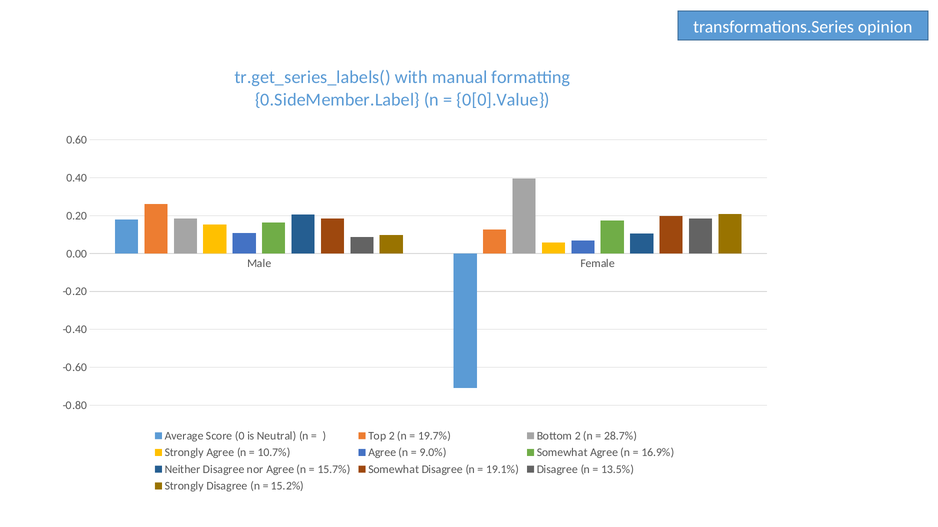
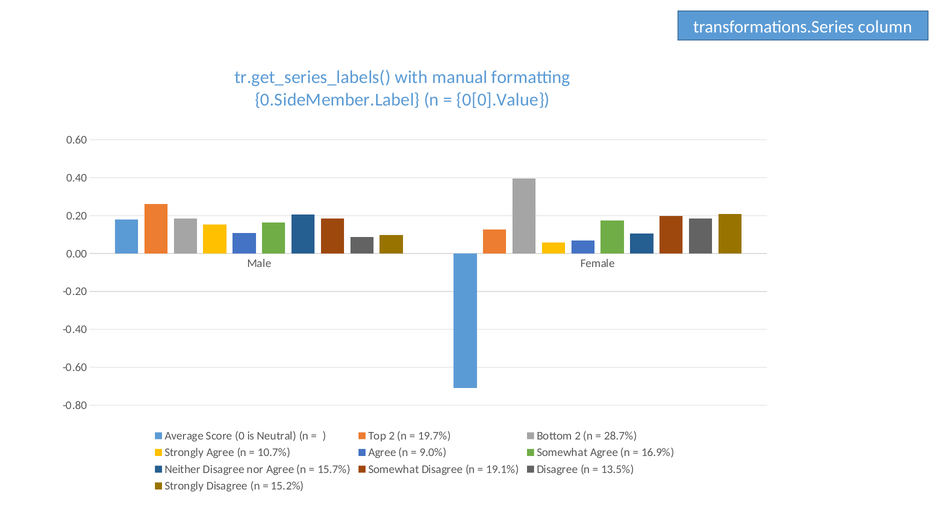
opinion: opinion -> column
